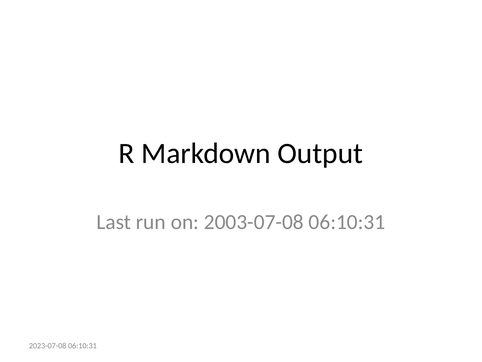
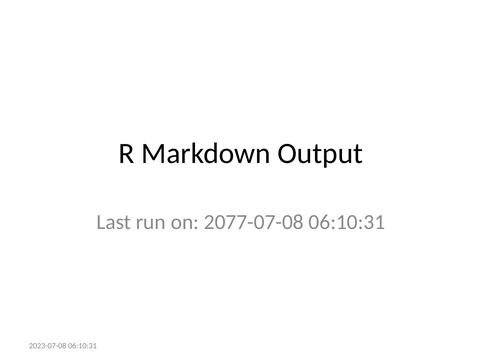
2003-07-08: 2003-07-08 -> 2077-07-08
